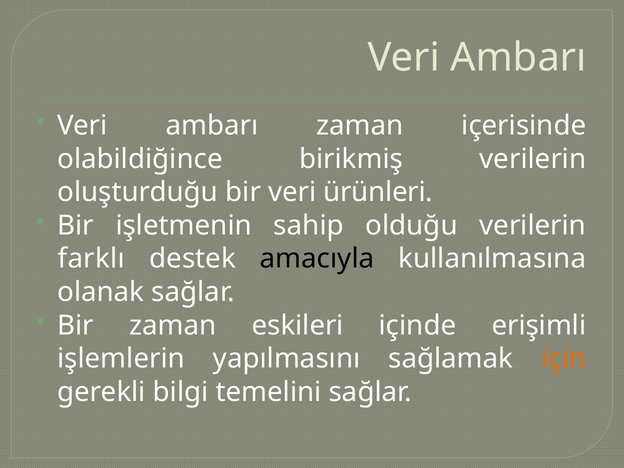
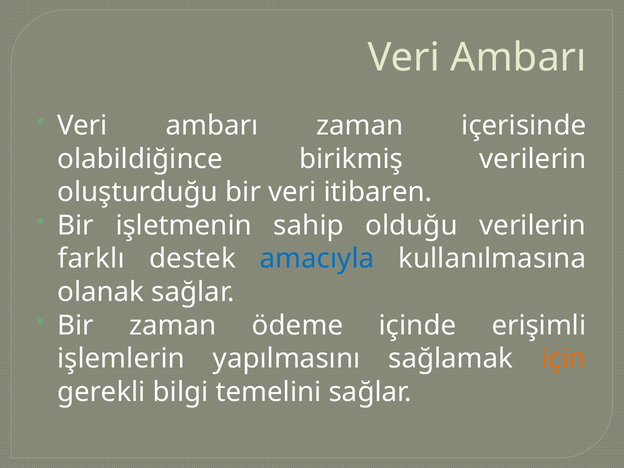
ürünleri: ürünleri -> itibaren
amacıyla colour: black -> blue
eskileri: eskileri -> ödeme
